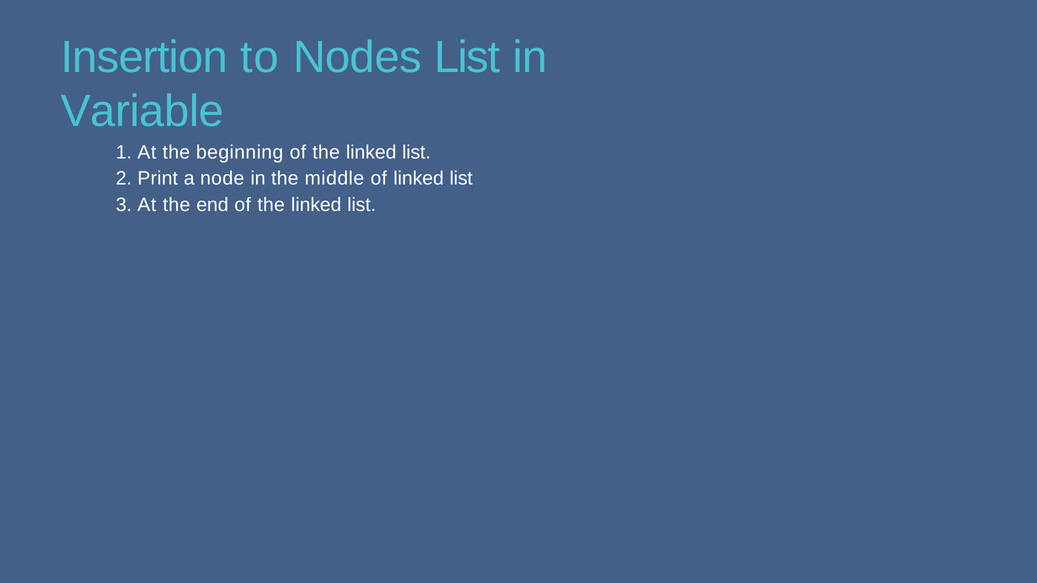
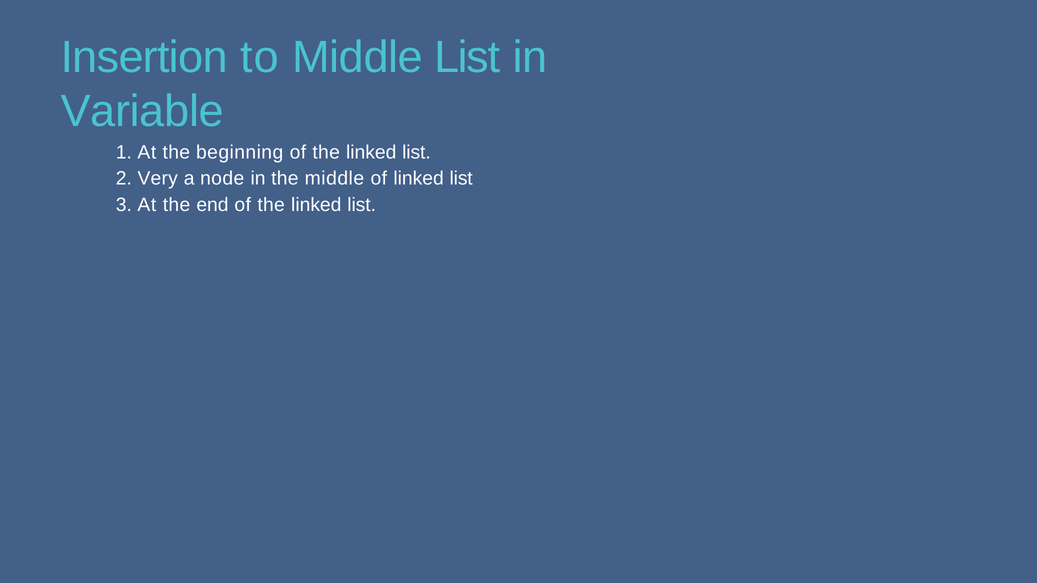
to Nodes: Nodes -> Middle
Print: Print -> Very
